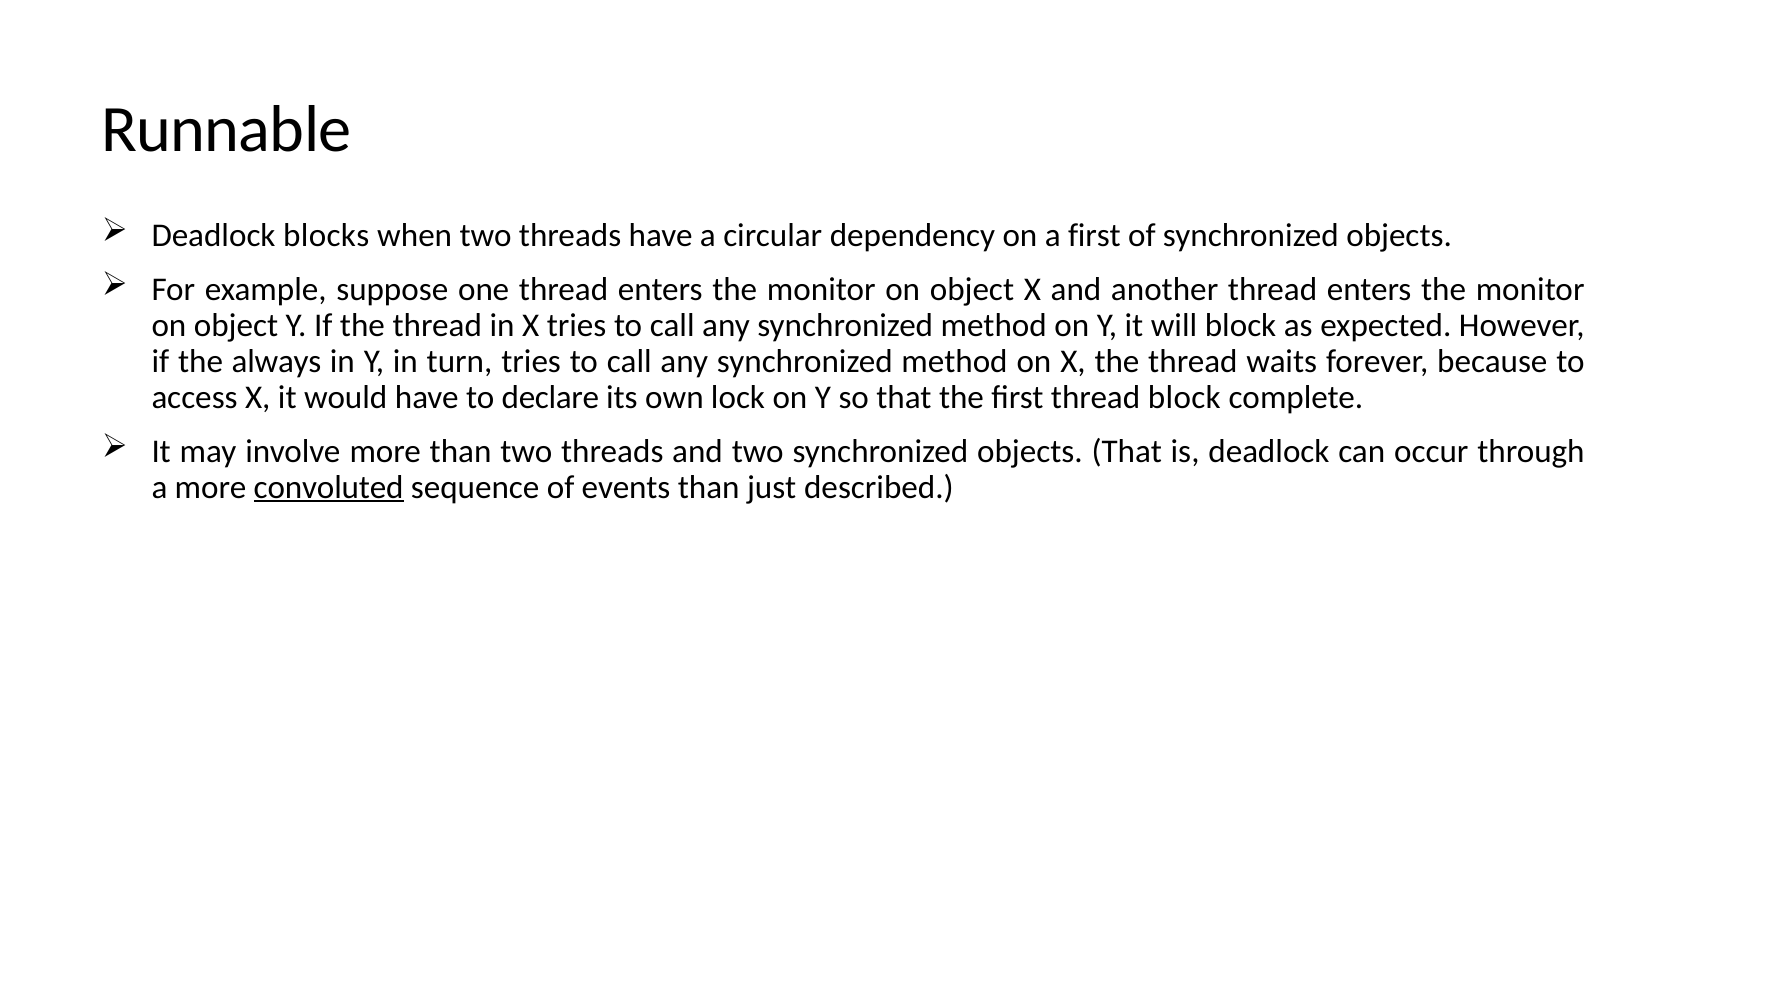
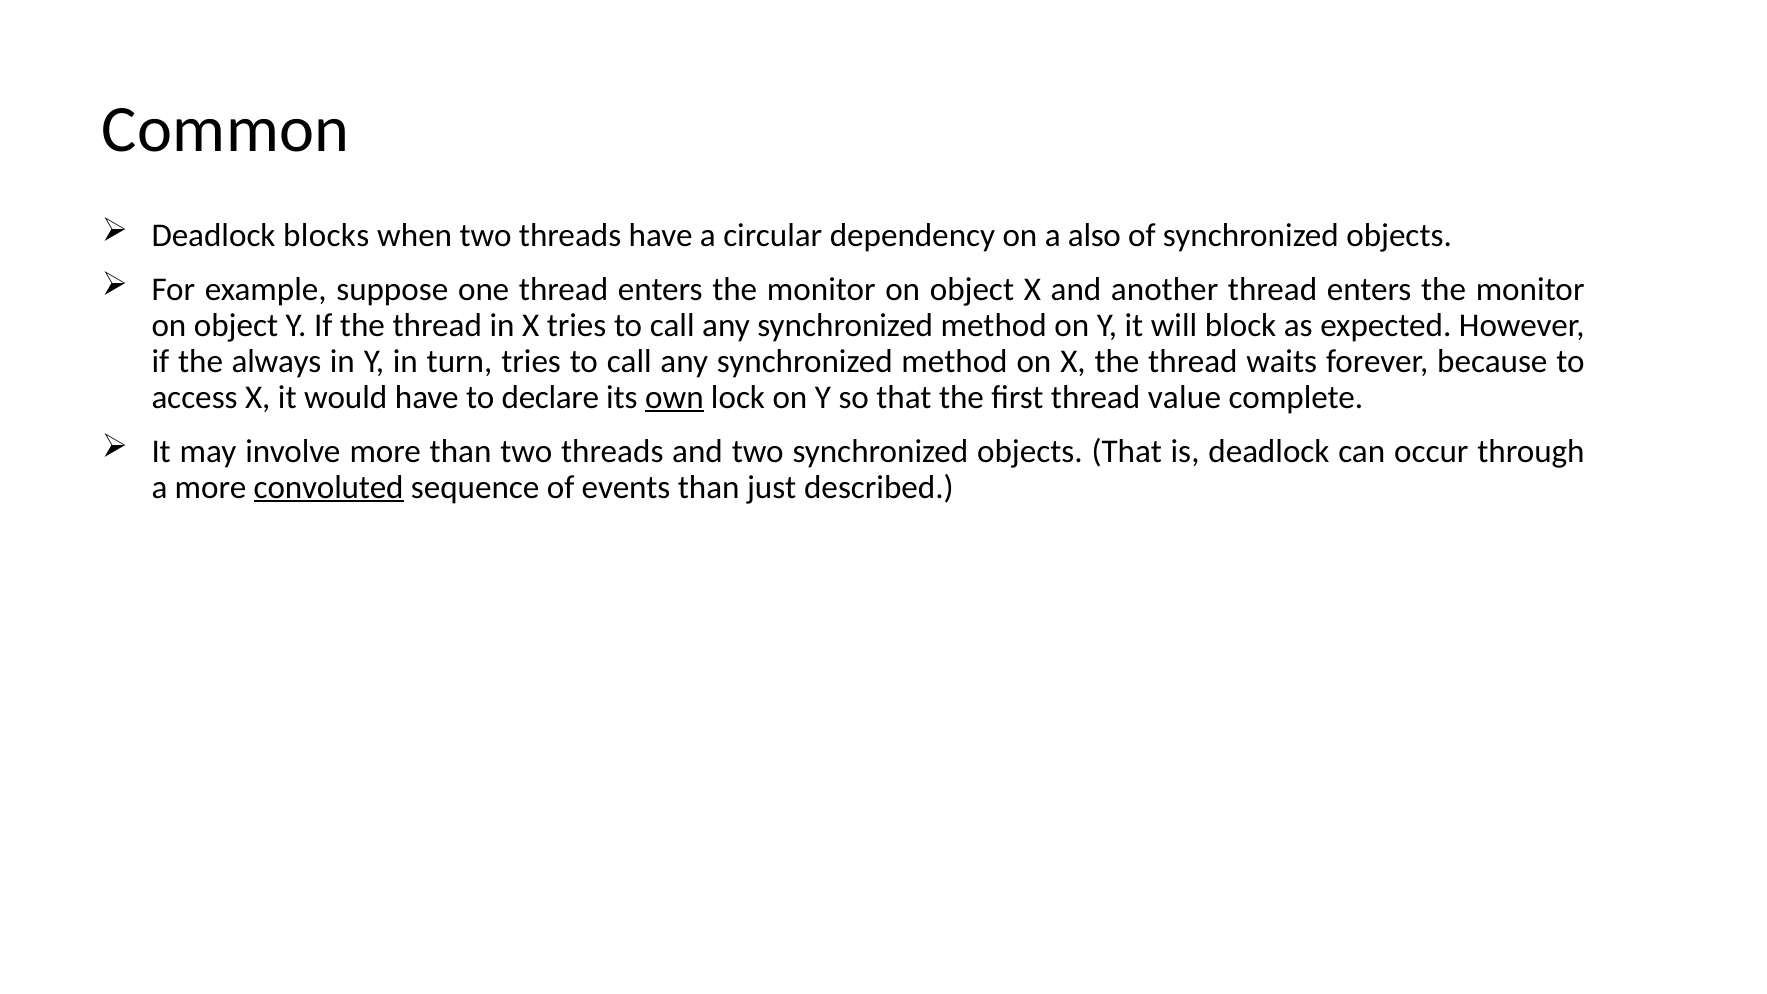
Runnable: Runnable -> Common
a first: first -> also
own underline: none -> present
thread block: block -> value
